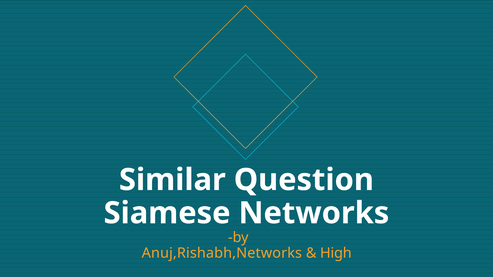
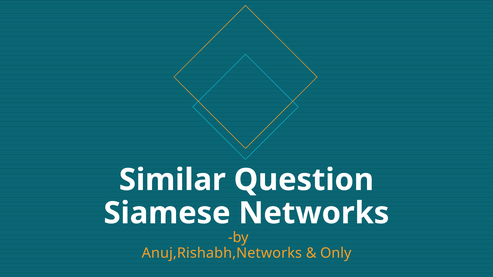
High: High -> Only
